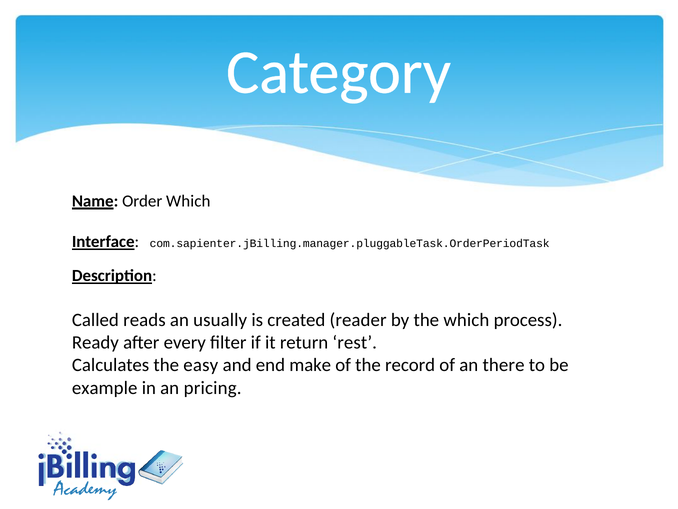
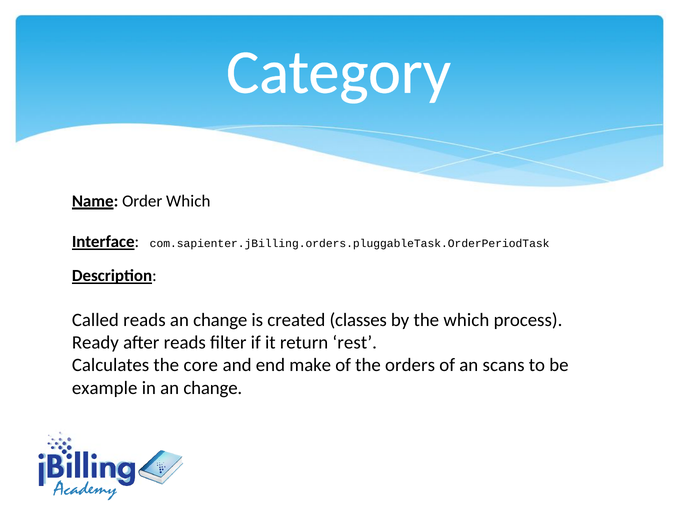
com.sapienter.jBilling.manager.pluggableTask.OrderPeriodTask: com.sapienter.jBilling.manager.pluggableTask.OrderPeriodTask -> com.sapienter.jBilling.orders.pluggableTask.OrderPeriodTask
usually at (220, 320): usually -> change
reader: reader -> classes
after every: every -> reads
easy: easy -> core
record: record -> orders
there: there -> scans
in an pricing: pricing -> change
